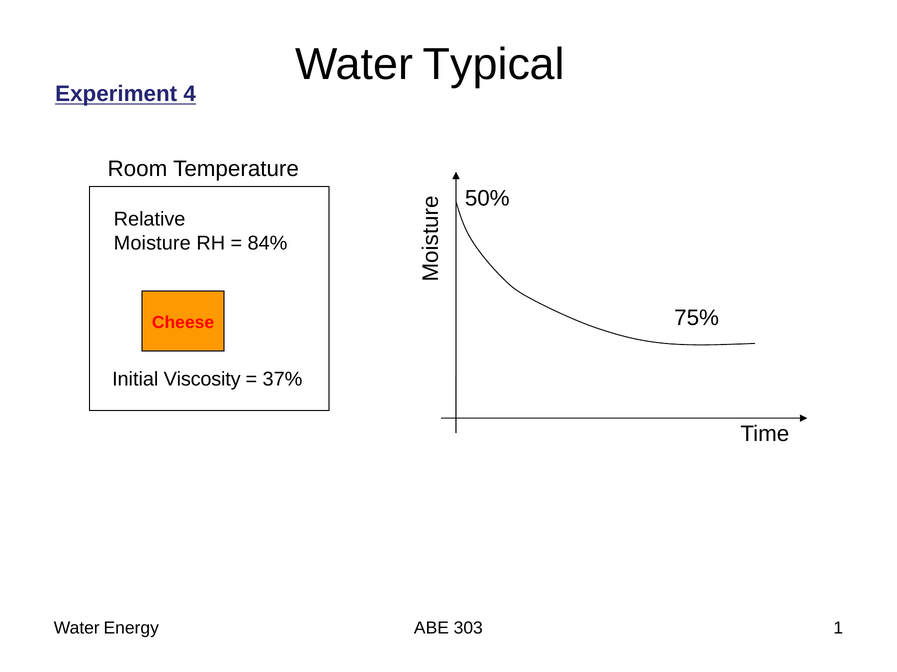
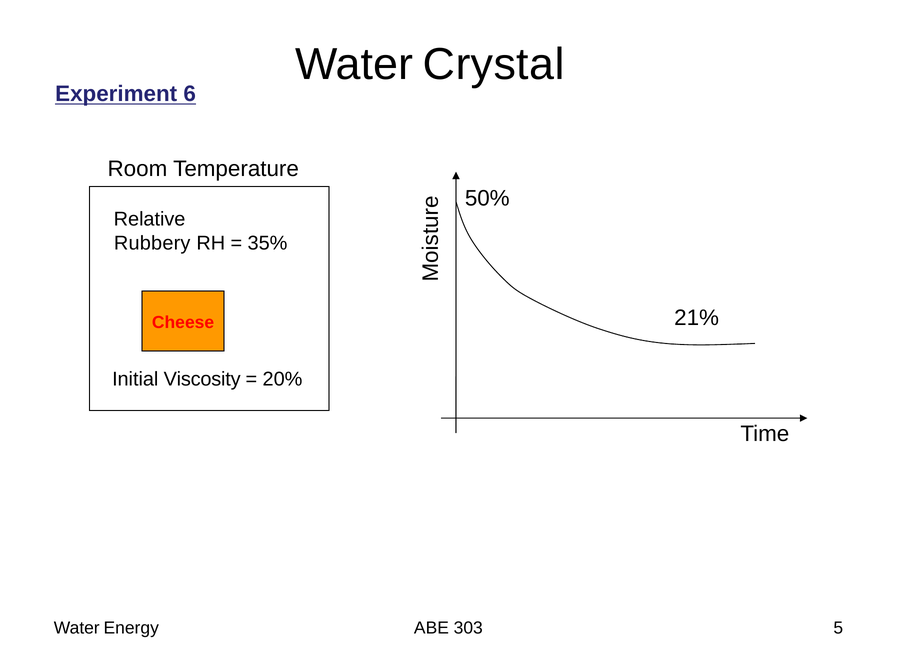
Typical: Typical -> Crystal
4: 4 -> 6
Moisture: Moisture -> Rubbery
84%: 84% -> 35%
75%: 75% -> 21%
37%: 37% -> 20%
1: 1 -> 5
